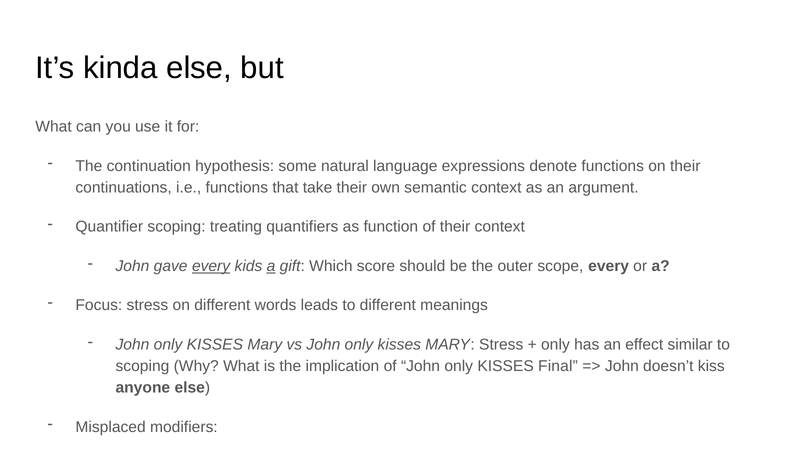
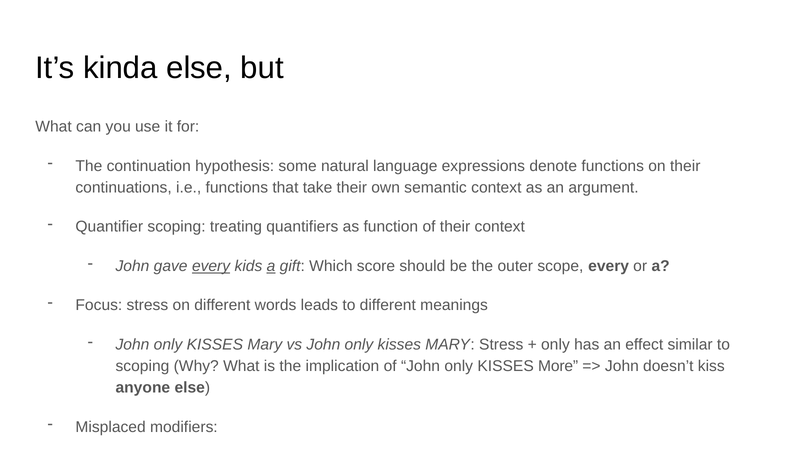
Final: Final -> More
